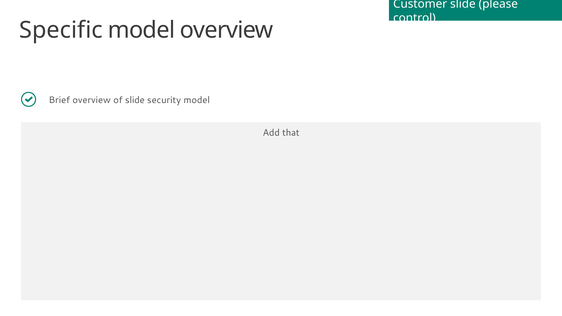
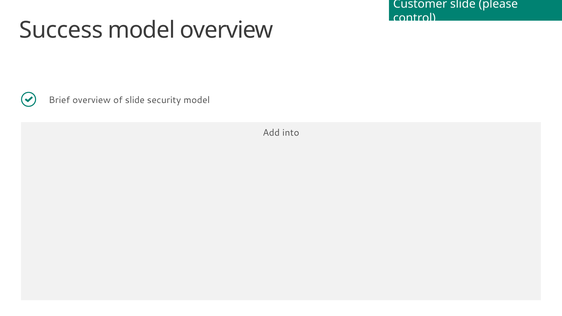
Specific: Specific -> Success
that: that -> into
